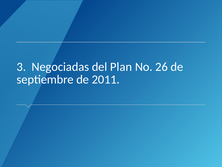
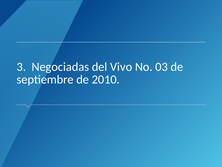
Plan: Plan -> Vivo
26: 26 -> 03
2011: 2011 -> 2010
